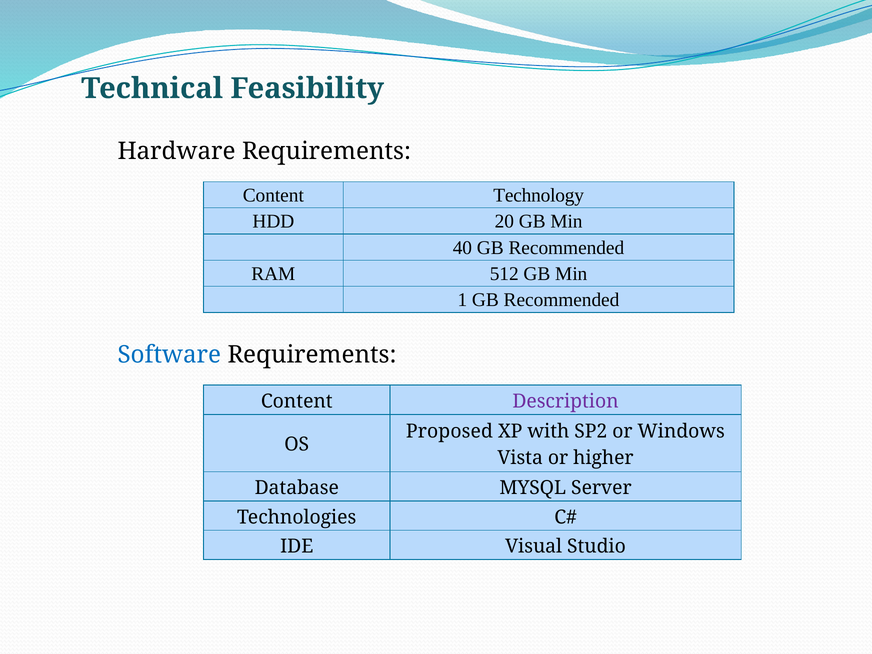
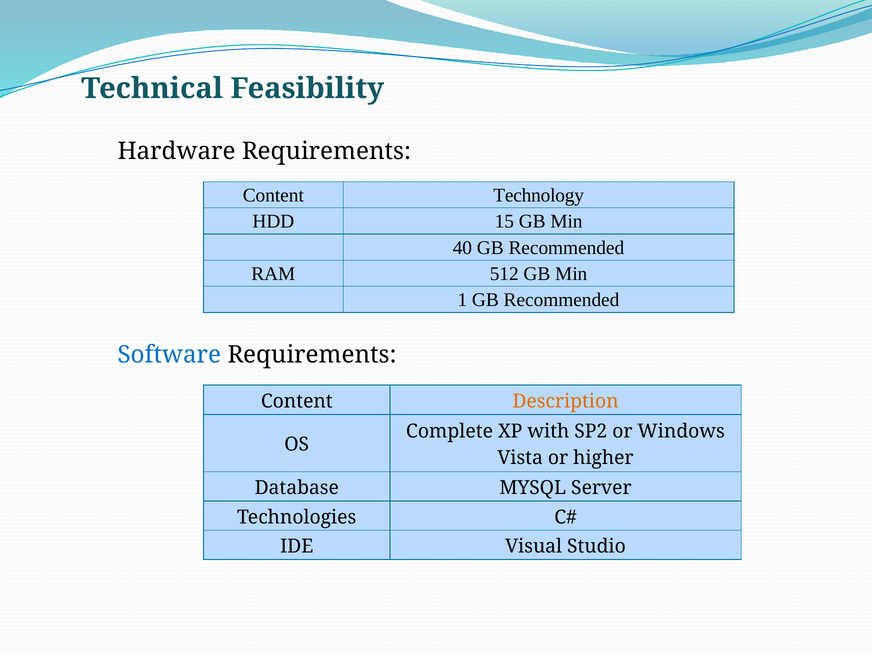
20: 20 -> 15
Description colour: purple -> orange
Proposed: Proposed -> Complete
